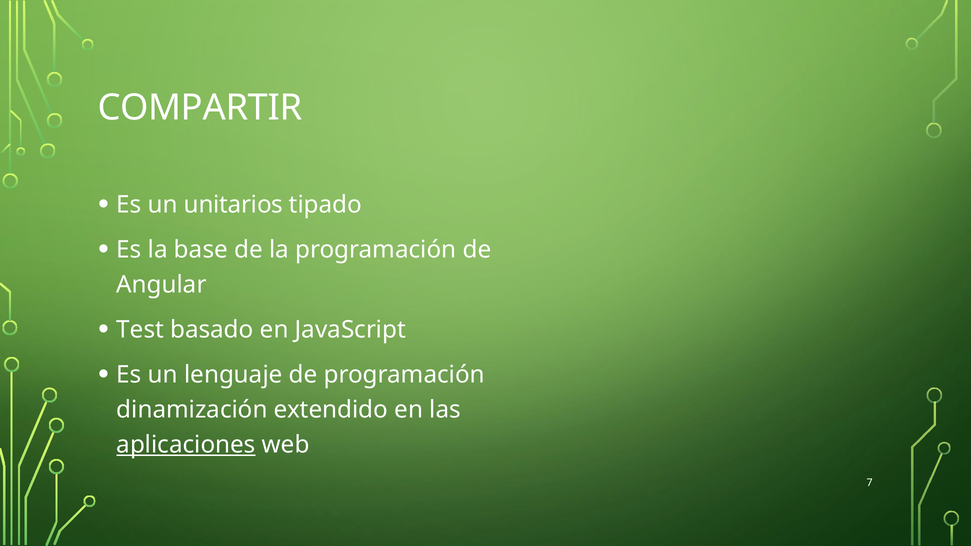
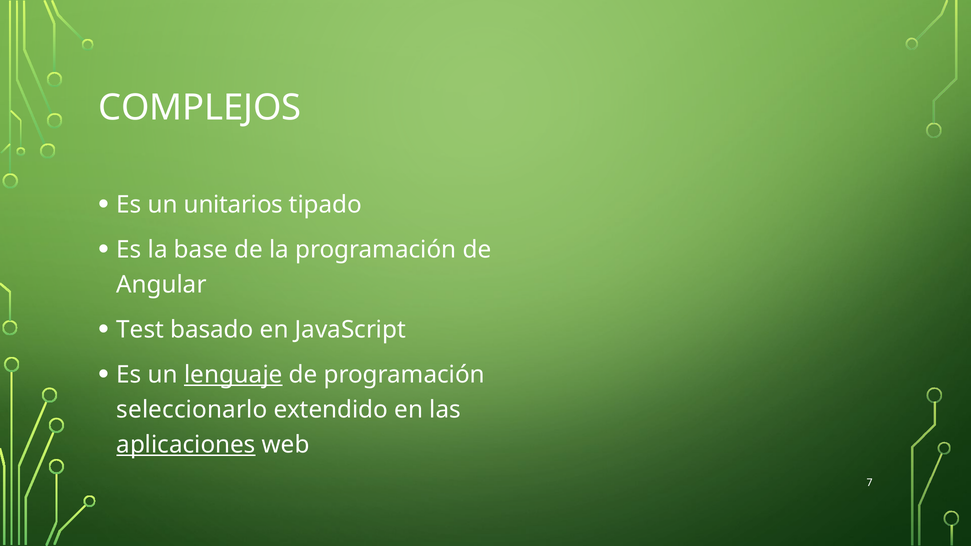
COMPARTIR: COMPARTIR -> COMPLEJOS
lenguaje underline: none -> present
dinamización: dinamización -> seleccionarlo
